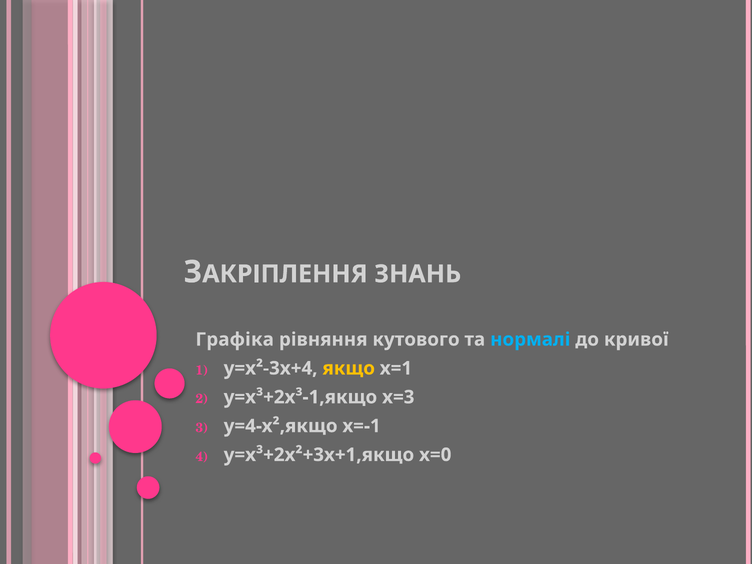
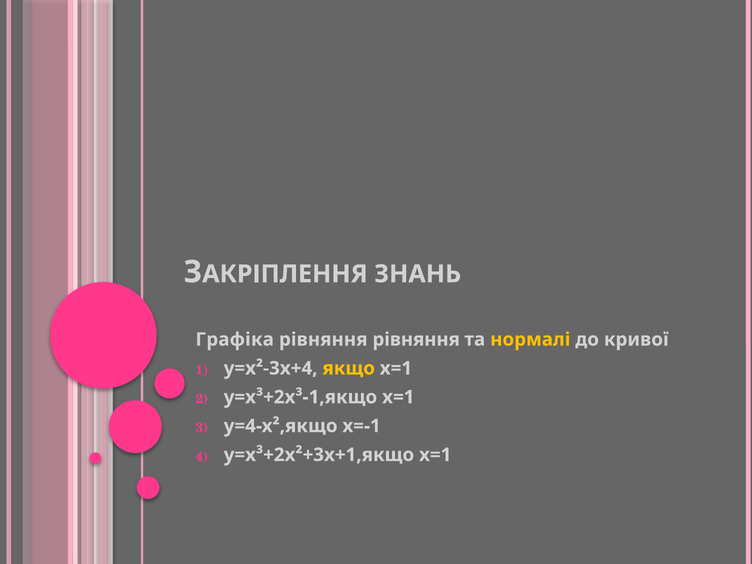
рівняння кутового: кутового -> рівняння
нормалі colour: light blue -> yellow
у=х³+2х³-1,якщо х=3: х=3 -> х=1
у=х³+2х²+3х+1,якщо х=0: х=0 -> х=1
